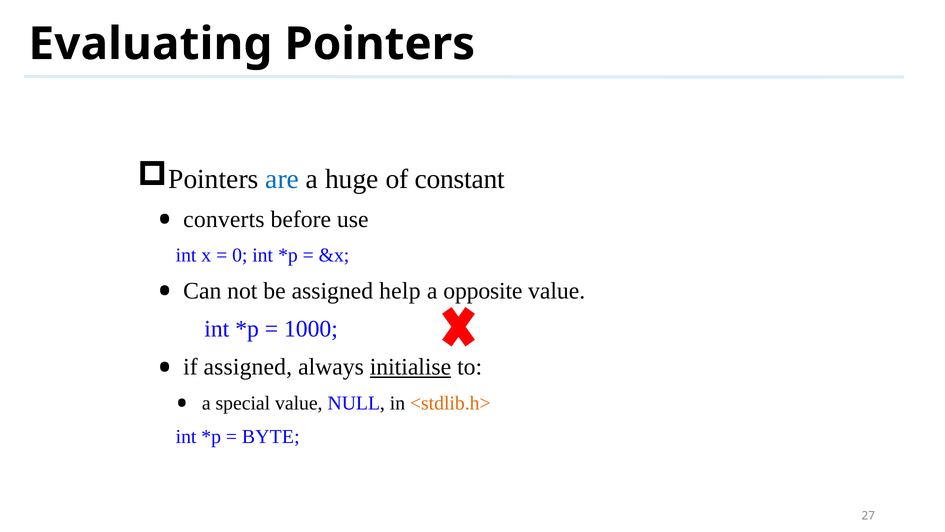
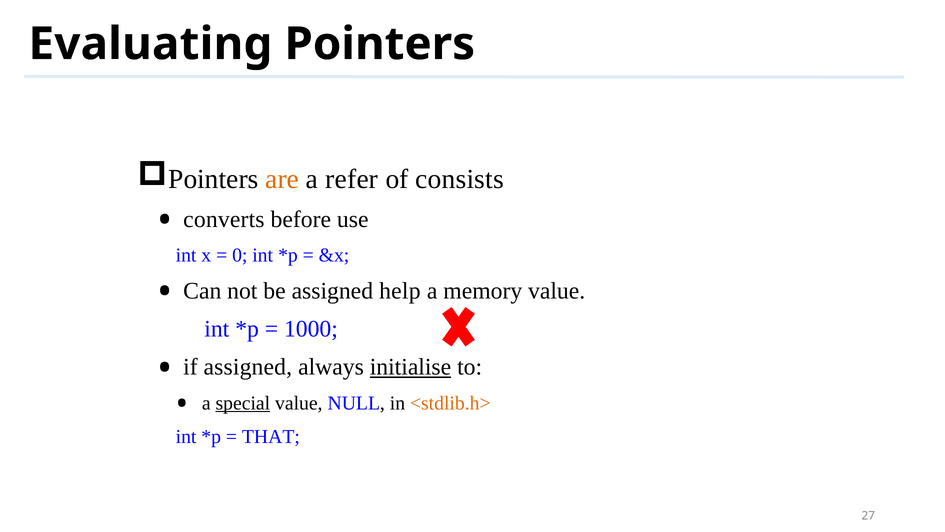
are colour: blue -> orange
huge: huge -> refer
constant: constant -> consists
opposite: opposite -> memory
special underline: none -> present
BYTE: BYTE -> THAT
